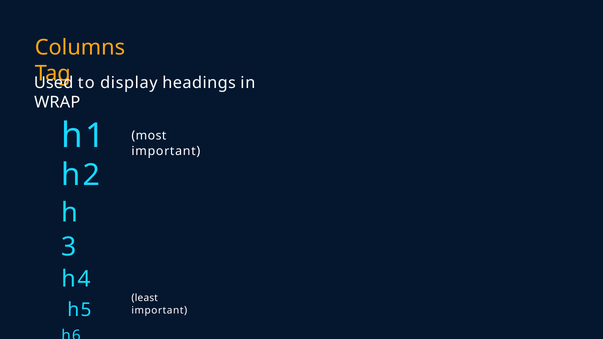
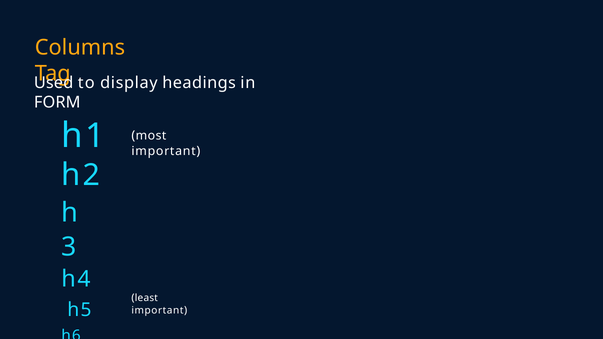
WRAP: WRAP -> FORM
